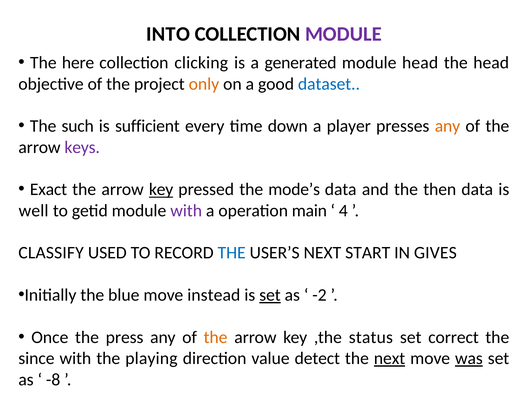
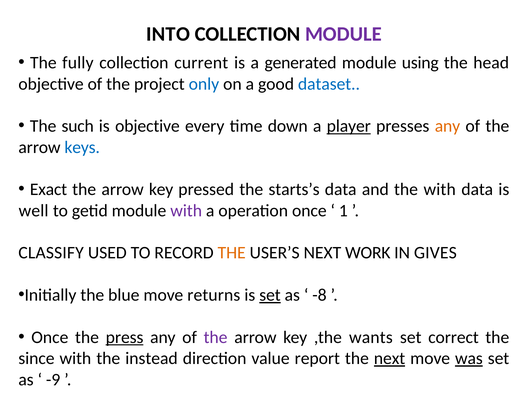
here: here -> fully
clicking: clicking -> current
module head: head -> using
only colour: orange -> blue
is sufficient: sufficient -> objective
player underline: none -> present
keys colour: purple -> blue
key at (161, 189) underline: present -> none
mode’s: mode’s -> starts’s
the then: then -> with
operation main: main -> once
4: 4 -> 1
THE at (232, 253) colour: blue -> orange
START: START -> WORK
instead: instead -> returns
-2: -2 -> -8
press underline: none -> present
the at (216, 337) colour: orange -> purple
status: status -> wants
playing: playing -> instead
detect: detect -> report
-8: -8 -> -9
